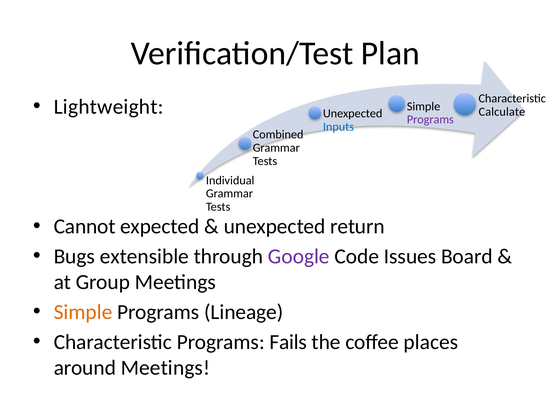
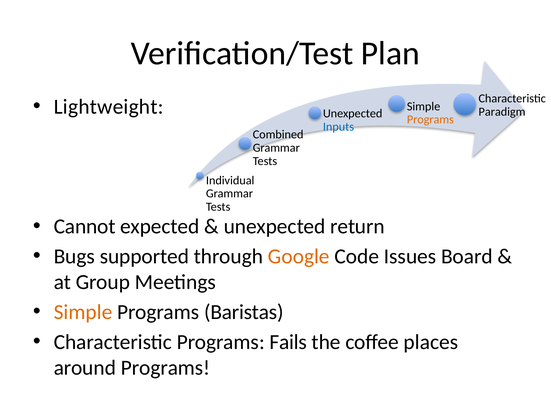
Calculate: Calculate -> Paradigm
Programs at (430, 120) colour: purple -> orange
extensible: extensible -> supported
Google colour: purple -> orange
Lineage: Lineage -> Baristas
around Meetings: Meetings -> Programs
